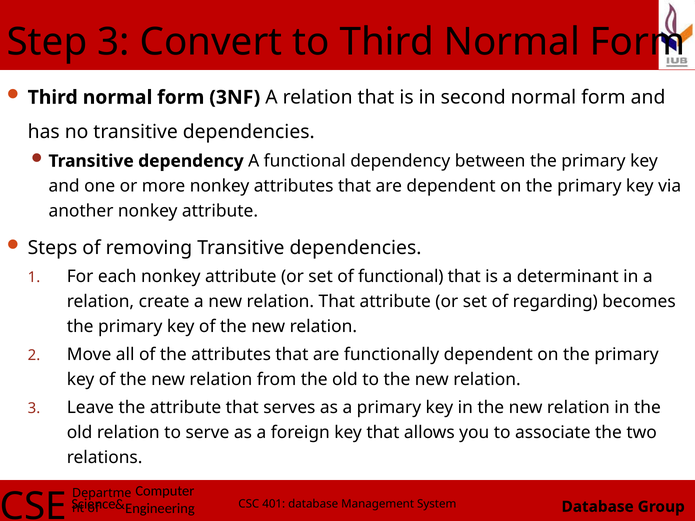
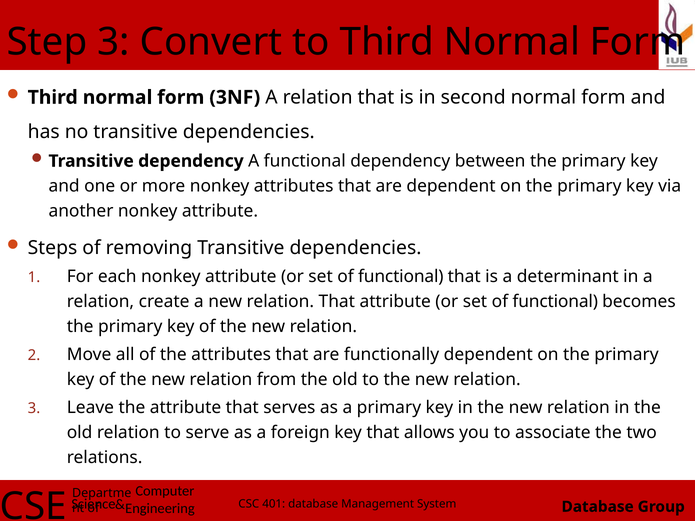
regarding at (555, 302): regarding -> functional
